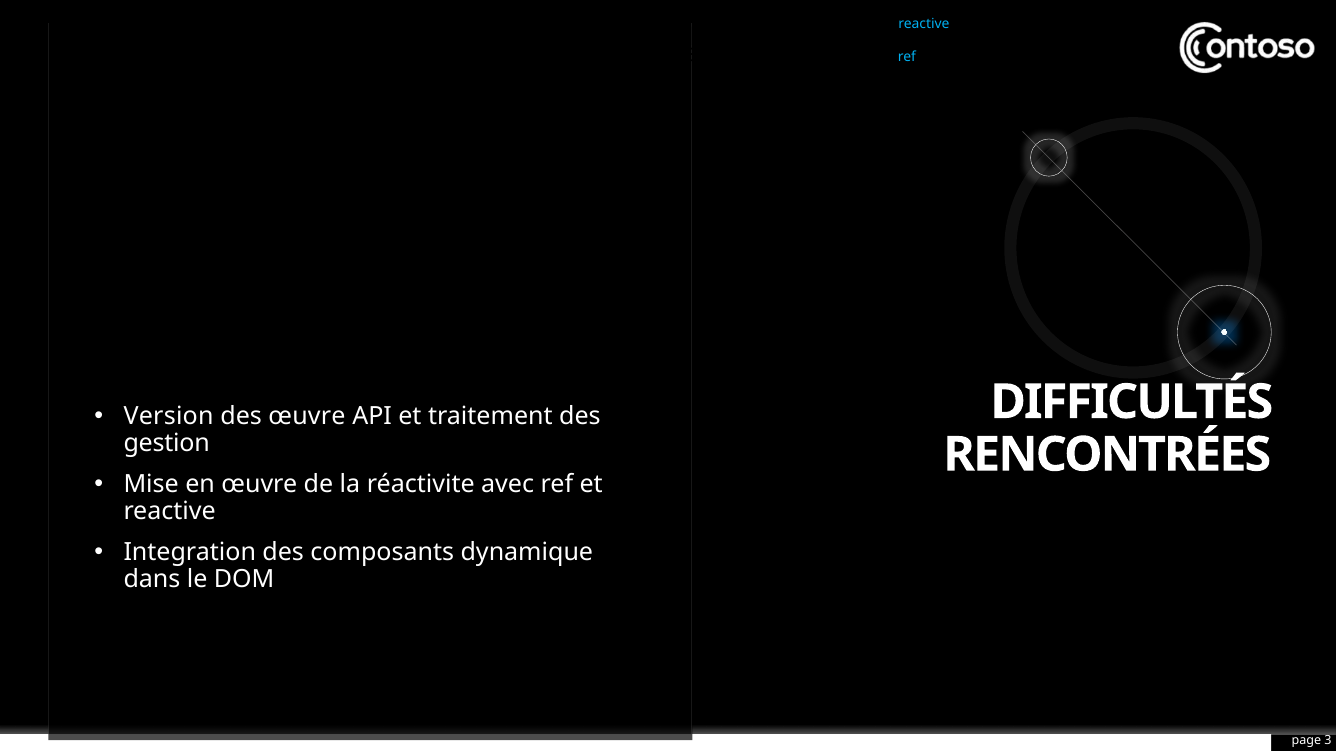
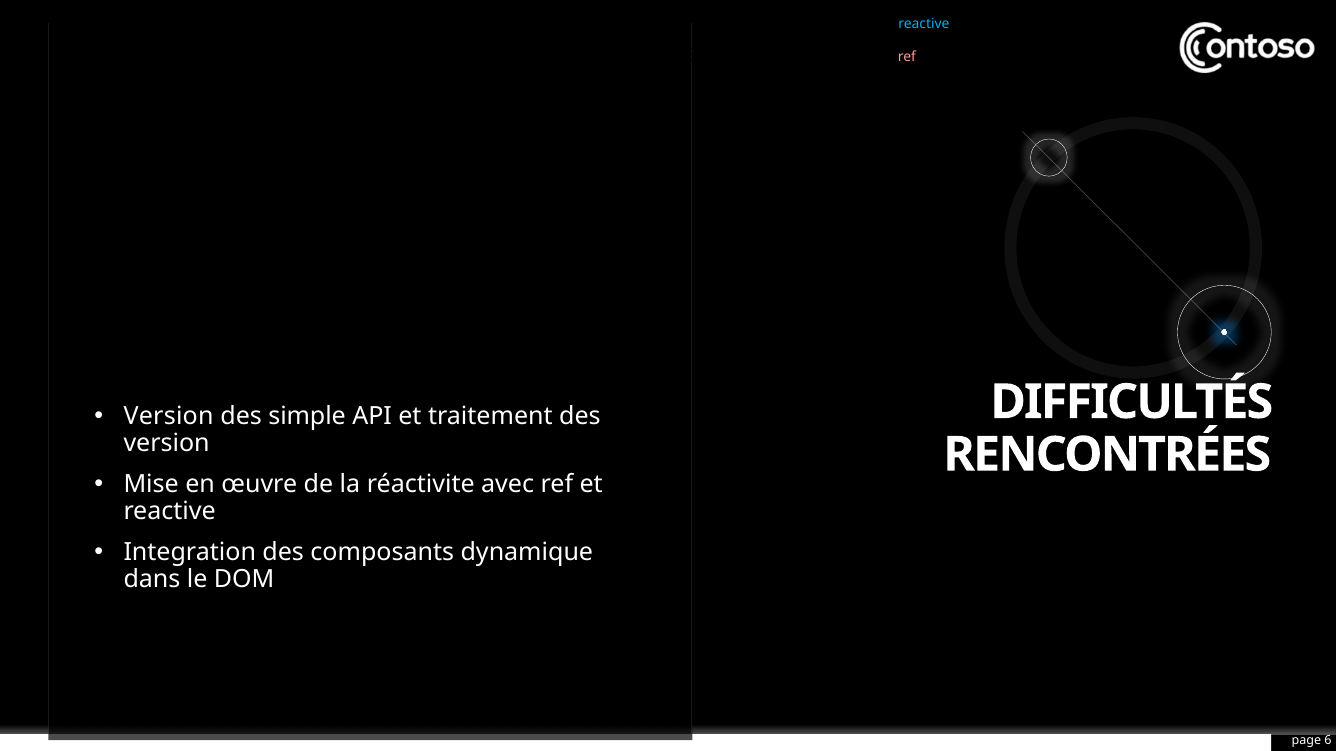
ref at (907, 57) colour: light blue -> pink
des œuvre: œuvre -> simple
gestion at (167, 443): gestion -> version
3: 3 -> 6
